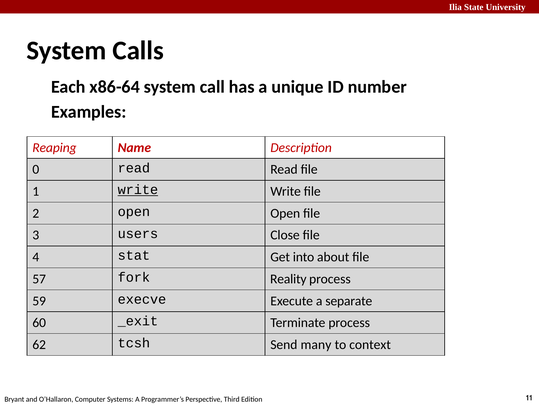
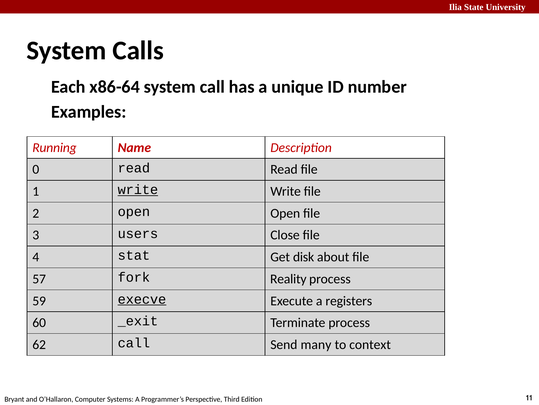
Reaping: Reaping -> Running
into: into -> disk
execve underline: none -> present
separate: separate -> registers
62 tcsh: tcsh -> call
